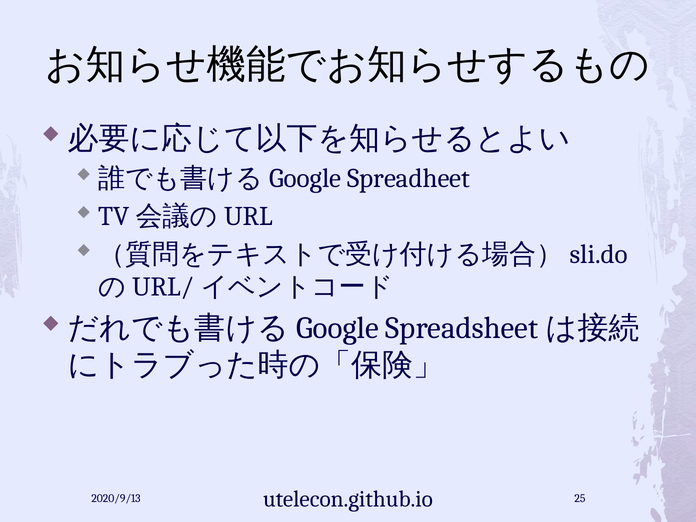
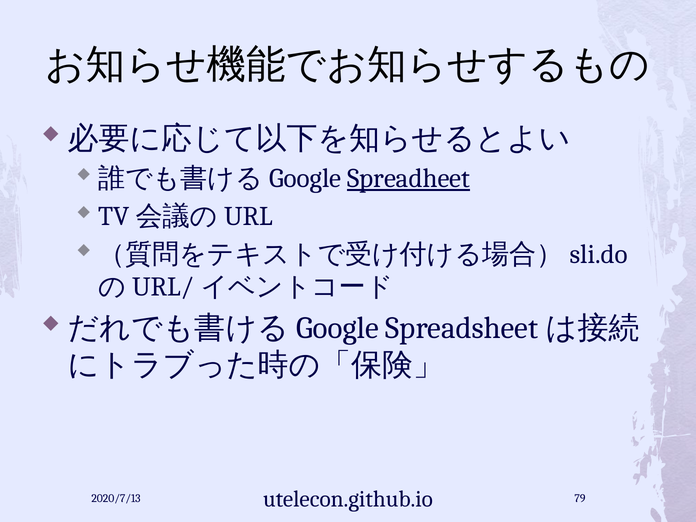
Spreadheet underline: none -> present
2020/9/13: 2020/9/13 -> 2020/7/13
25: 25 -> 79
